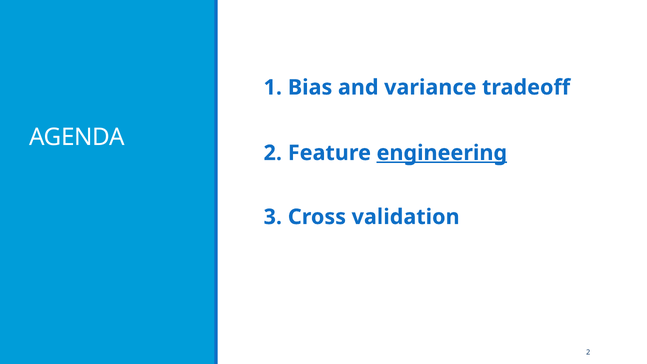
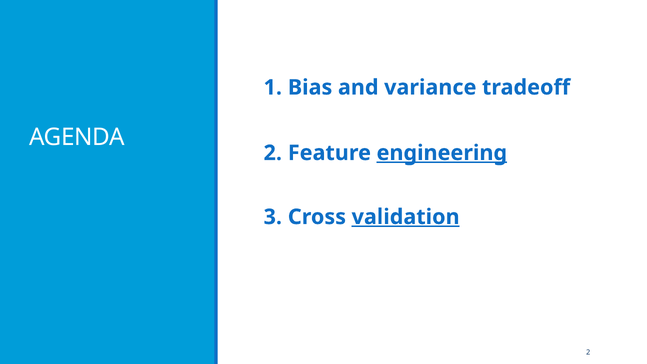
validation underline: none -> present
